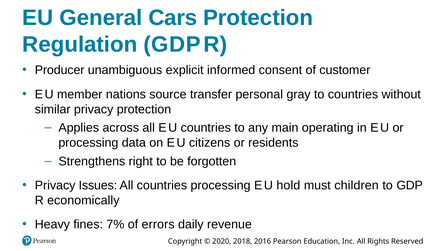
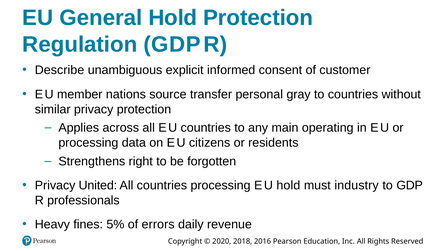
General Cars: Cars -> Hold
Producer: Producer -> Describe
Issues: Issues -> United
children: children -> industry
economically: economically -> professionals
7%: 7% -> 5%
